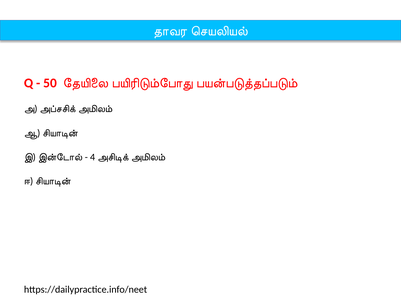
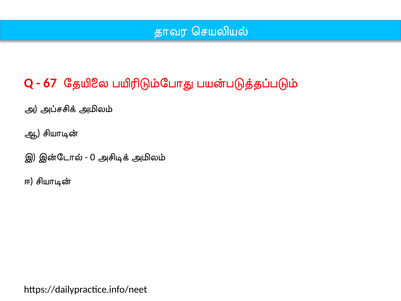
50: 50 -> 67
4: 4 -> 0
